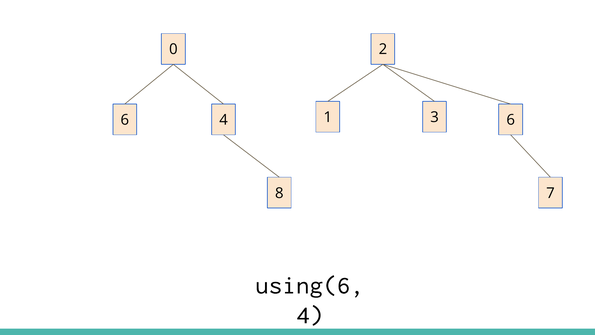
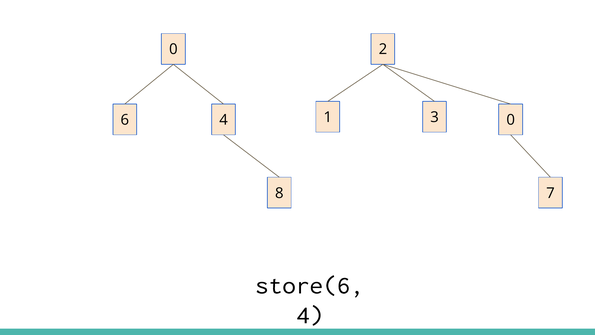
6 at (511, 120): 6 -> 0
using(6: using(6 -> store(6
